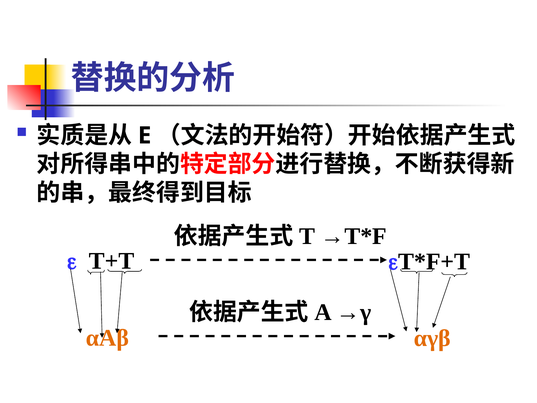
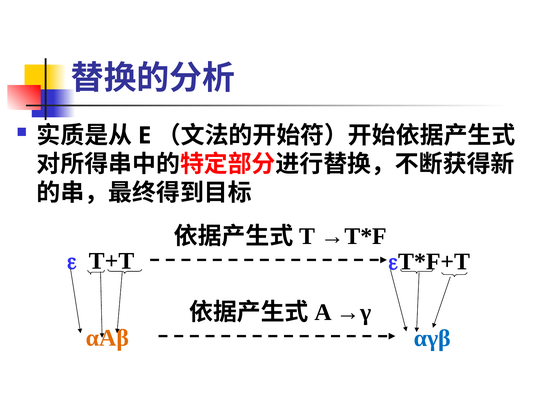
αγβ colour: orange -> blue
